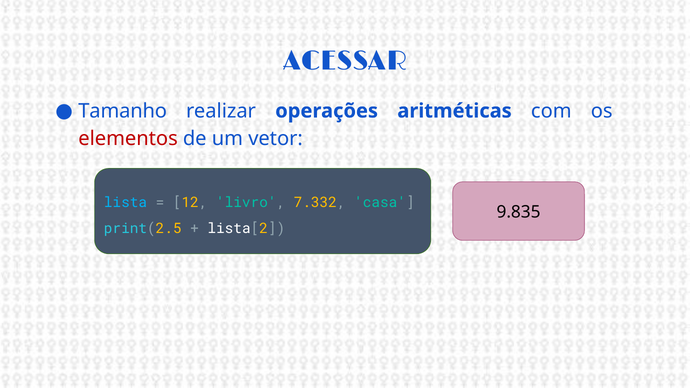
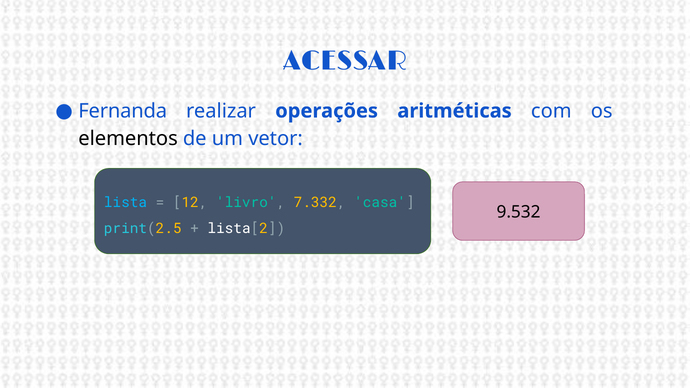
Tamanho: Tamanho -> Fernanda
elementos colour: red -> black
9.835: 9.835 -> 9.532
